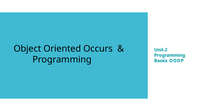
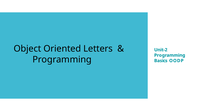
Occurs: Occurs -> Letters
